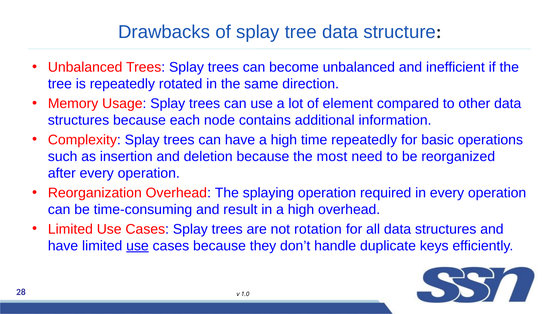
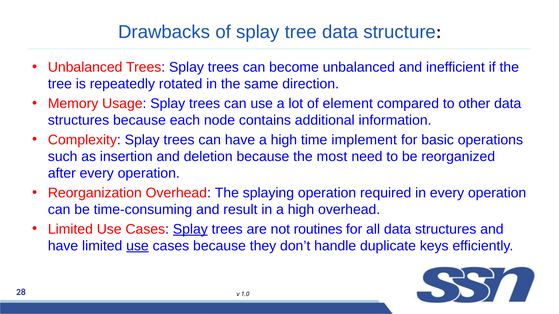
time repeatedly: repeatedly -> implement
Splay at (190, 229) underline: none -> present
rotation: rotation -> routines
